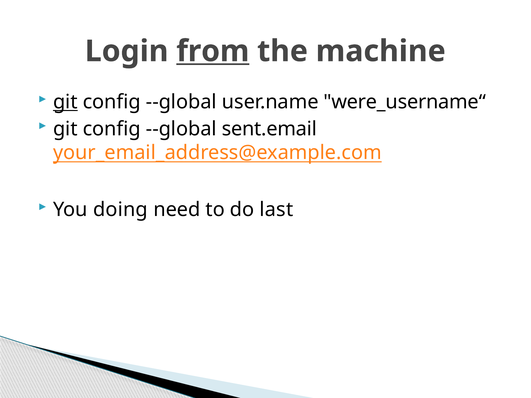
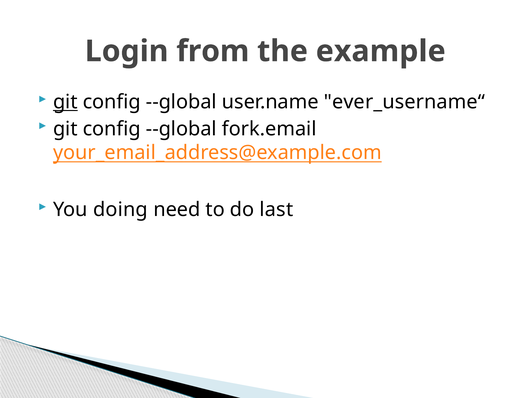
from underline: present -> none
machine: machine -> example
were_username“: were_username“ -> ever_username“
sent.email: sent.email -> fork.email
